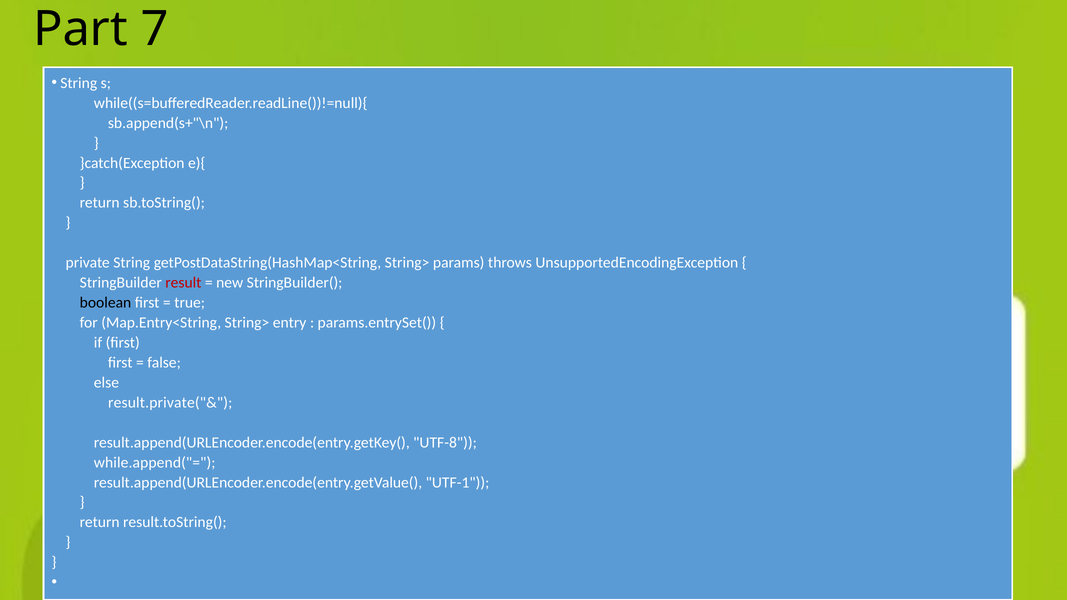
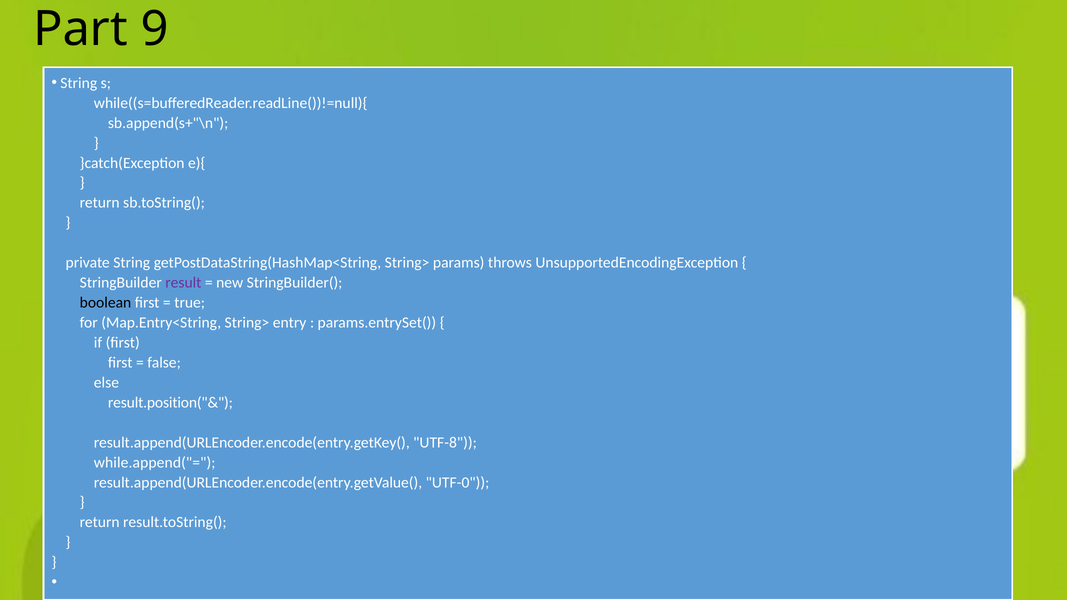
7: 7 -> 9
result colour: red -> purple
result.private("&: result.private("& -> result.position("&
UTF-1: UTF-1 -> UTF-0
